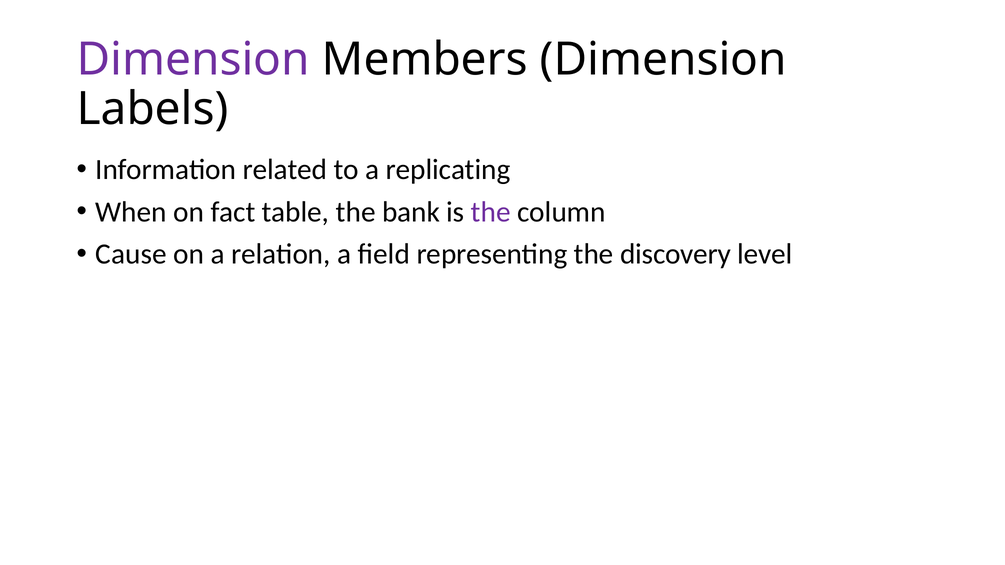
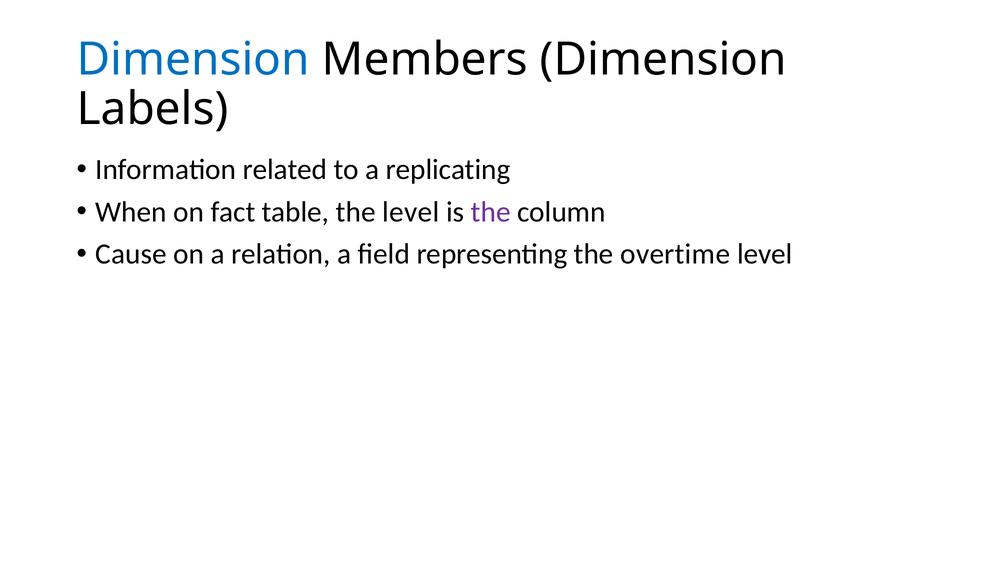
Dimension at (193, 60) colour: purple -> blue
the bank: bank -> level
discovery: discovery -> overtime
